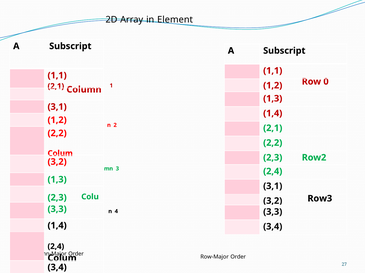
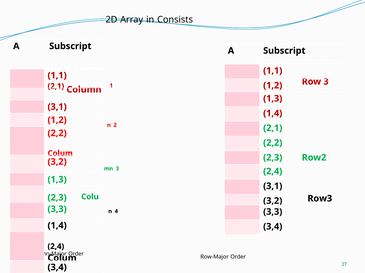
Element: Element -> Consists
Row 0: 0 -> 3
